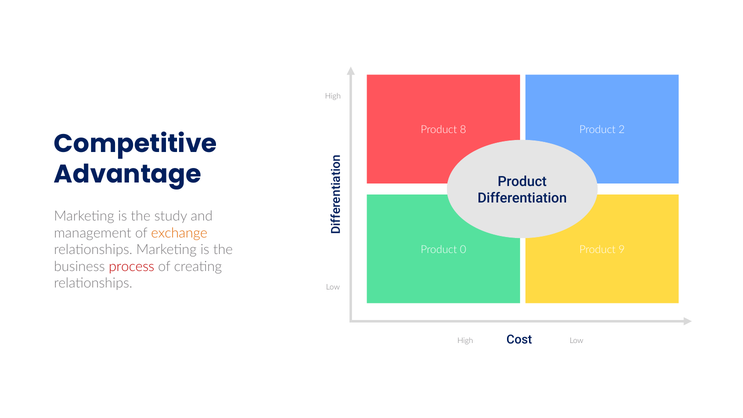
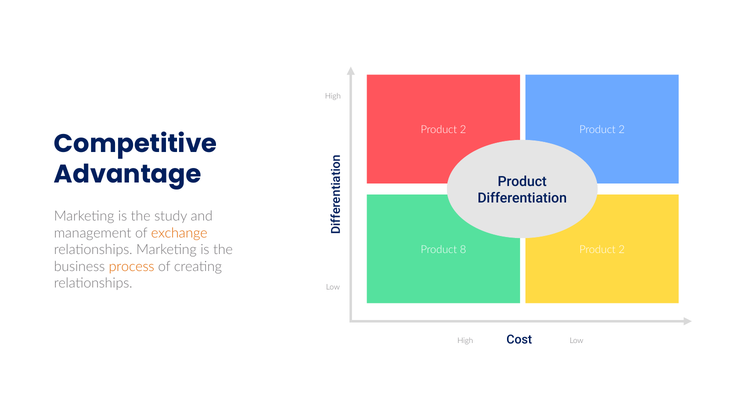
8 at (463, 130): 8 -> 2
0: 0 -> 8
9 at (622, 250): 9 -> 2
process colour: red -> orange
